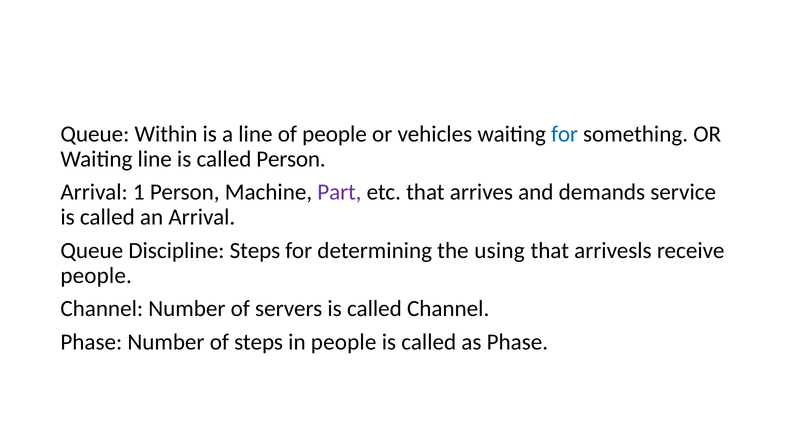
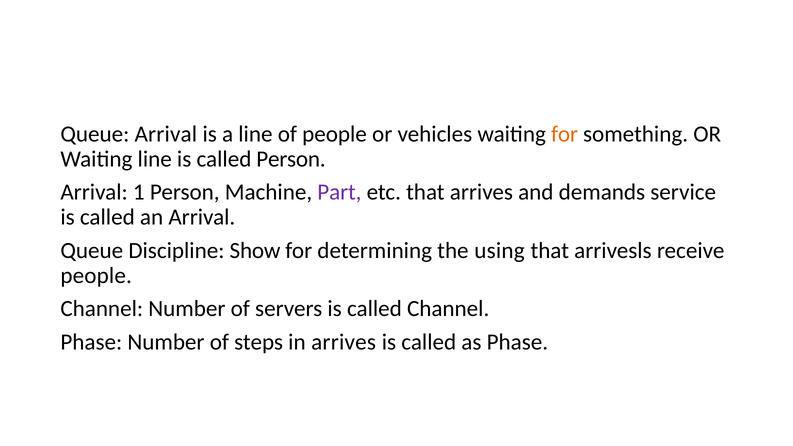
Queue Within: Within -> Arrival
for at (565, 134) colour: blue -> orange
Discipline Steps: Steps -> Show
in people: people -> arrives
